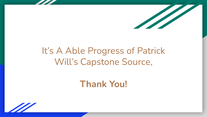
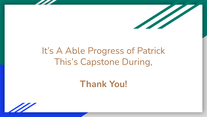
Will’s: Will’s -> This’s
Source: Source -> During
